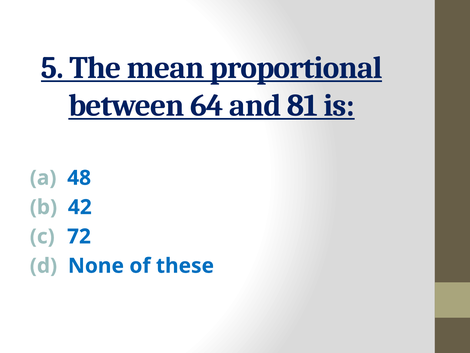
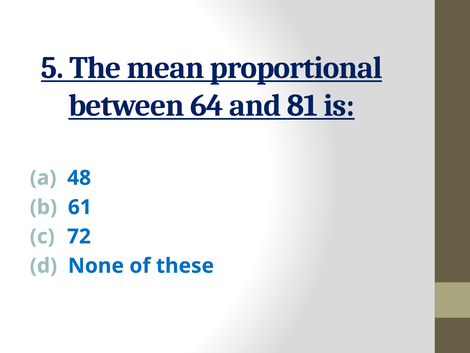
42: 42 -> 61
